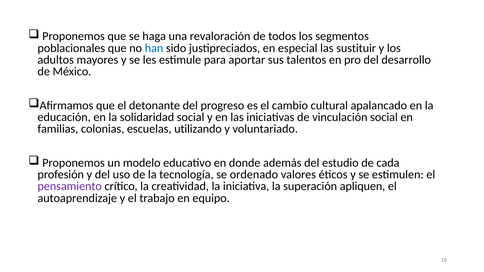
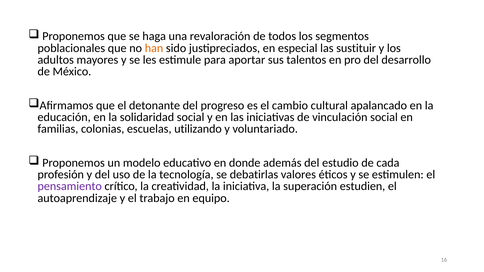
han colour: blue -> orange
ordenado: ordenado -> debatirlas
apliquen: apliquen -> estudien
